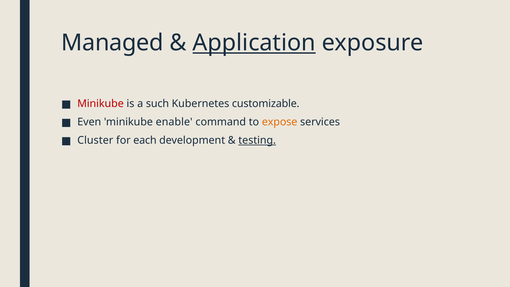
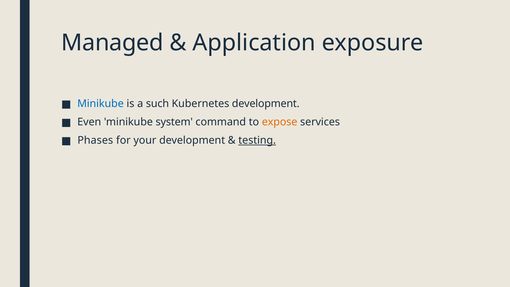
Application underline: present -> none
Minikube at (101, 104) colour: red -> blue
Kubernetes customizable: customizable -> development
enable: enable -> system
Cluster: Cluster -> Phases
each: each -> your
